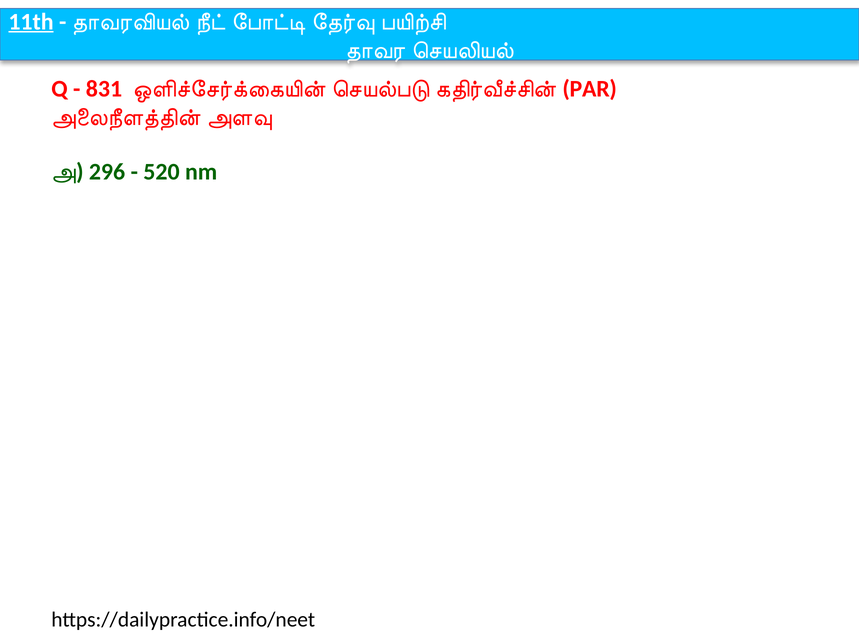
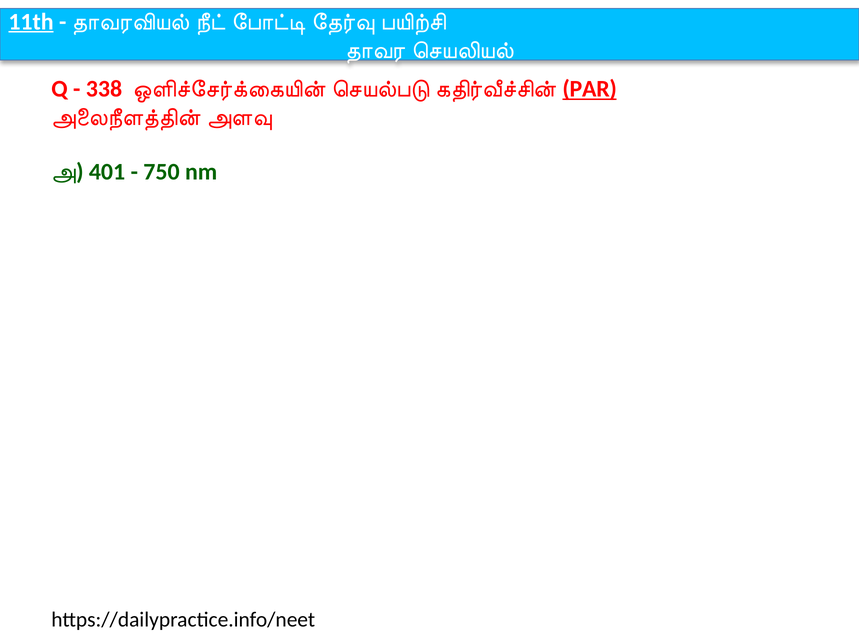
831: 831 -> 338
PAR underline: none -> present
296: 296 -> 401
520: 520 -> 750
